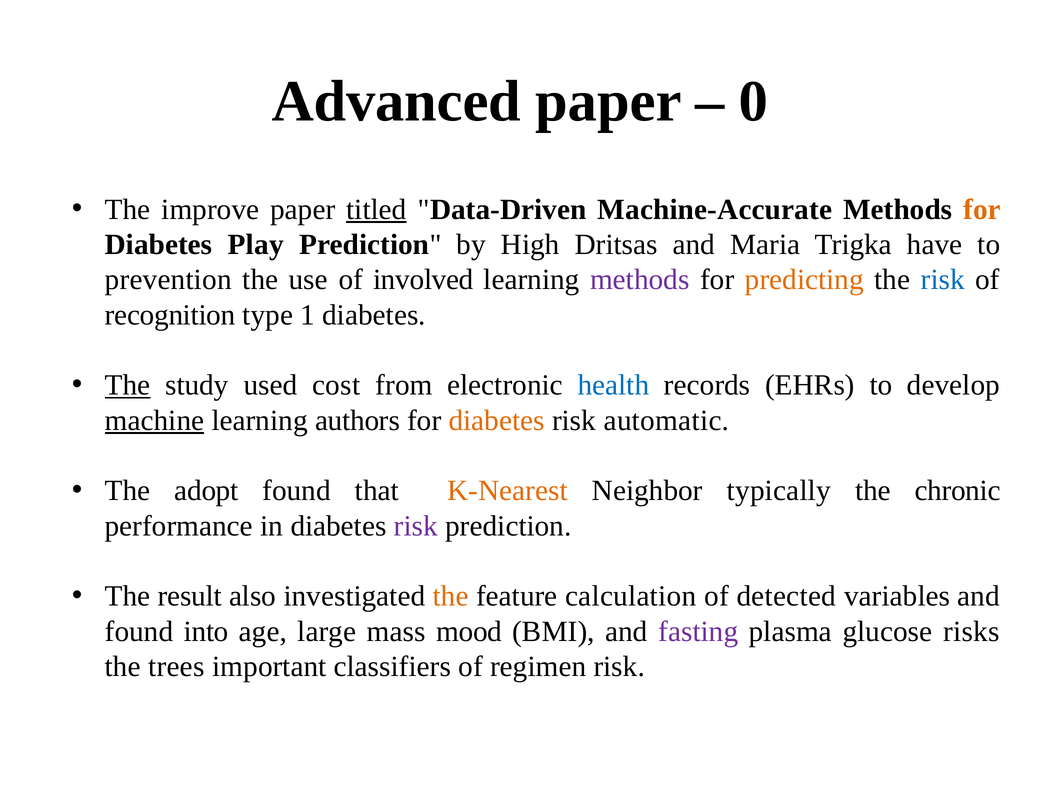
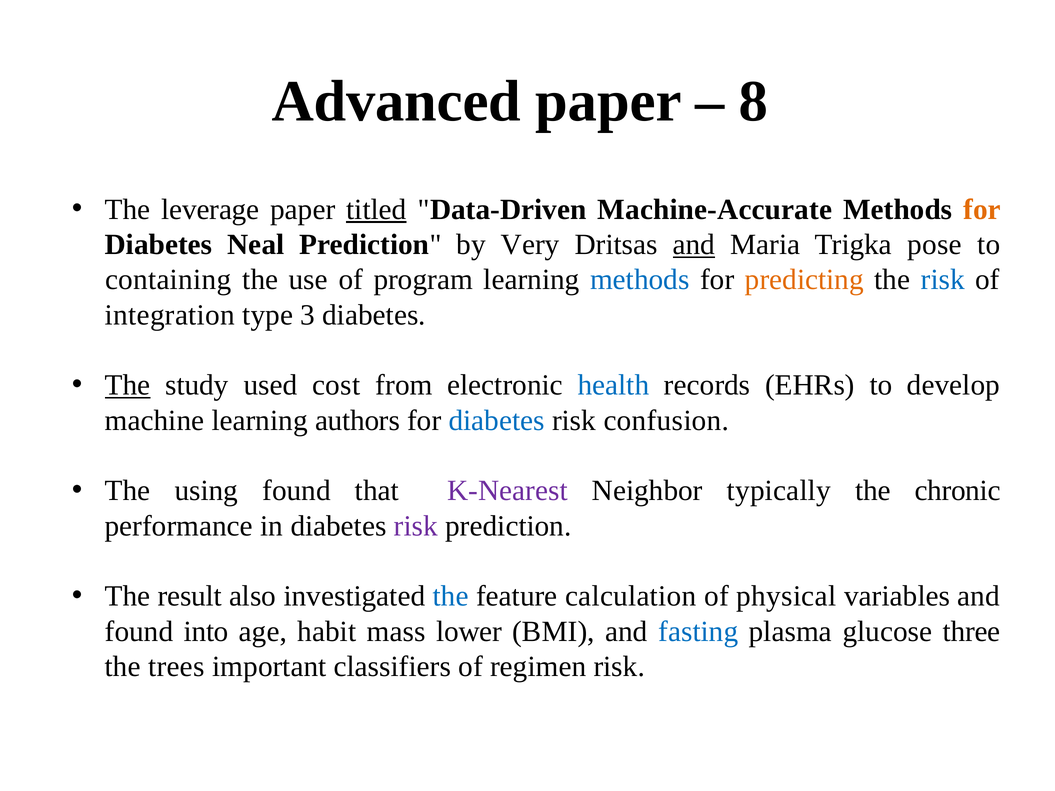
0: 0 -> 8
improve: improve -> leverage
Play: Play -> Neal
High: High -> Very
and at (694, 245) underline: none -> present
have: have -> pose
prevention: prevention -> containing
involved: involved -> program
methods at (640, 280) colour: purple -> blue
recognition: recognition -> integration
1: 1 -> 3
machine underline: present -> none
diabetes at (497, 421) colour: orange -> blue
automatic: automatic -> confusion
adopt: adopt -> using
K-Nearest colour: orange -> purple
the at (451, 596) colour: orange -> blue
detected: detected -> physical
large: large -> habit
mood: mood -> lower
fasting colour: purple -> blue
risks: risks -> three
